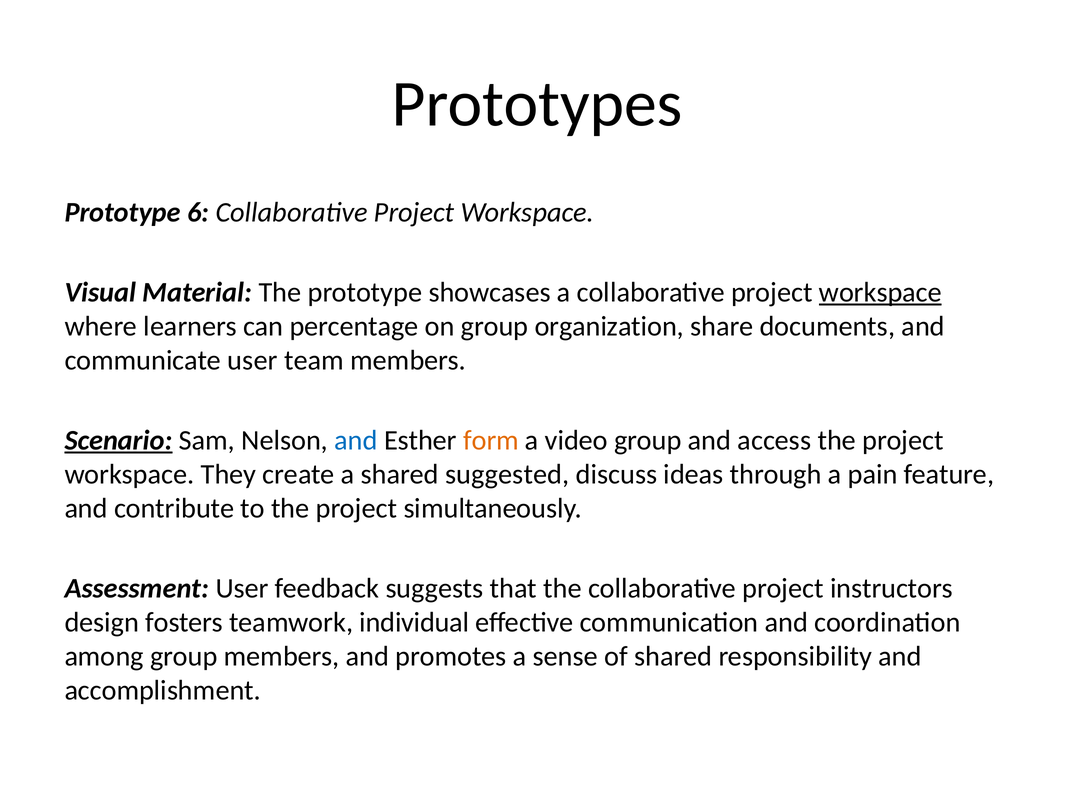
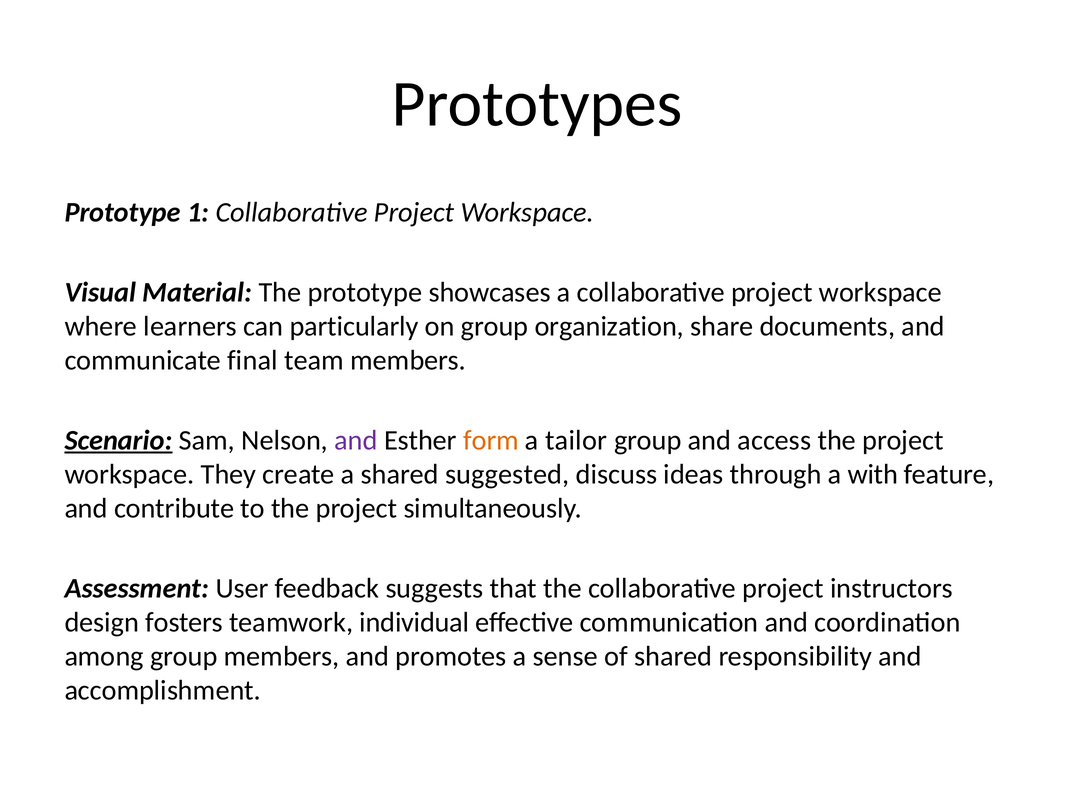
6: 6 -> 1
workspace at (880, 292) underline: present -> none
percentage: percentage -> particularly
communicate user: user -> final
and at (356, 441) colour: blue -> purple
video: video -> tailor
pain: pain -> with
